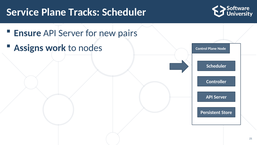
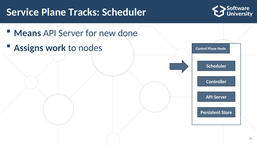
Ensure: Ensure -> Means
pairs: pairs -> done
